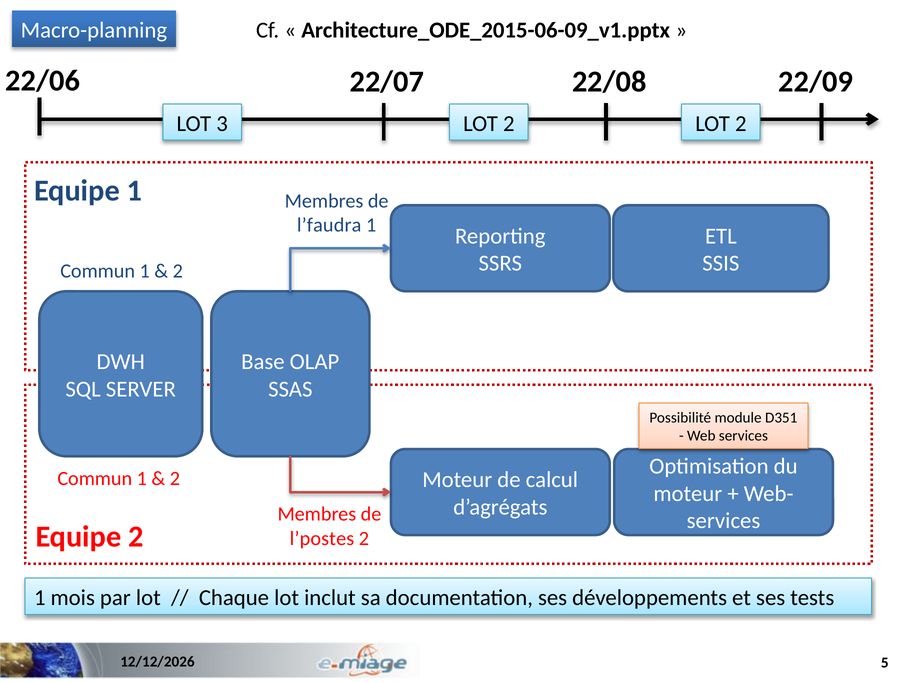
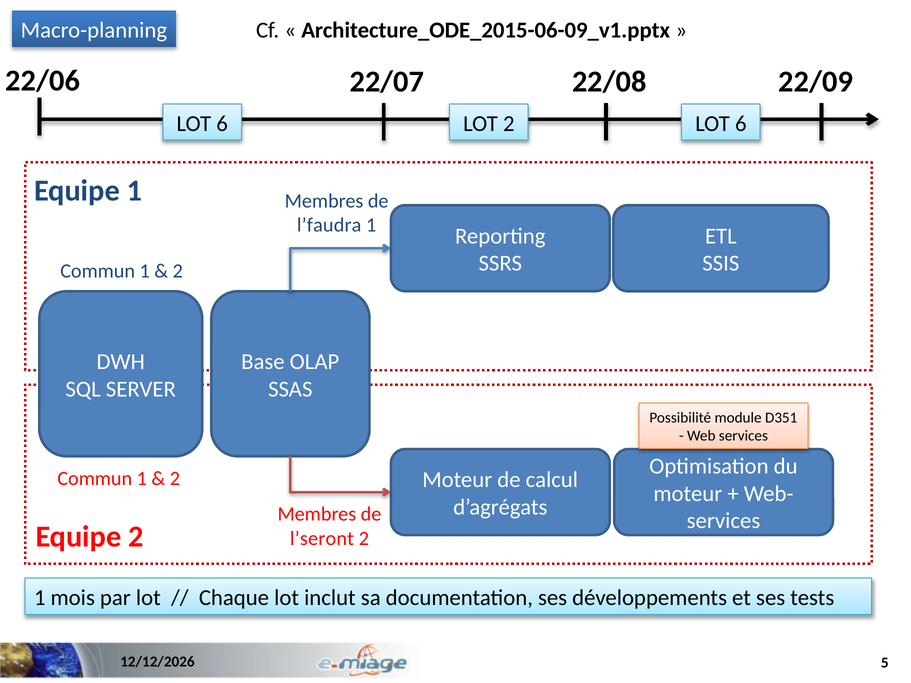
3 at (222, 124): 3 -> 6
2 LOT 2: 2 -> 6
l’postes: l’postes -> l’seront
